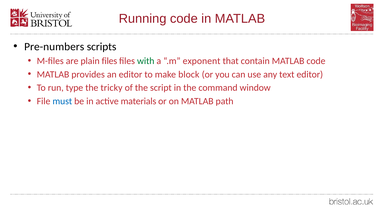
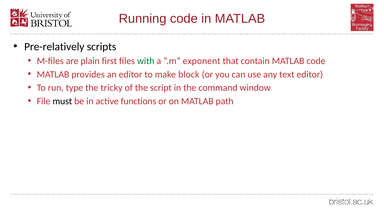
Pre-numbers: Pre-numbers -> Pre-relatively
plain files: files -> first
must colour: blue -> black
materials: materials -> functions
